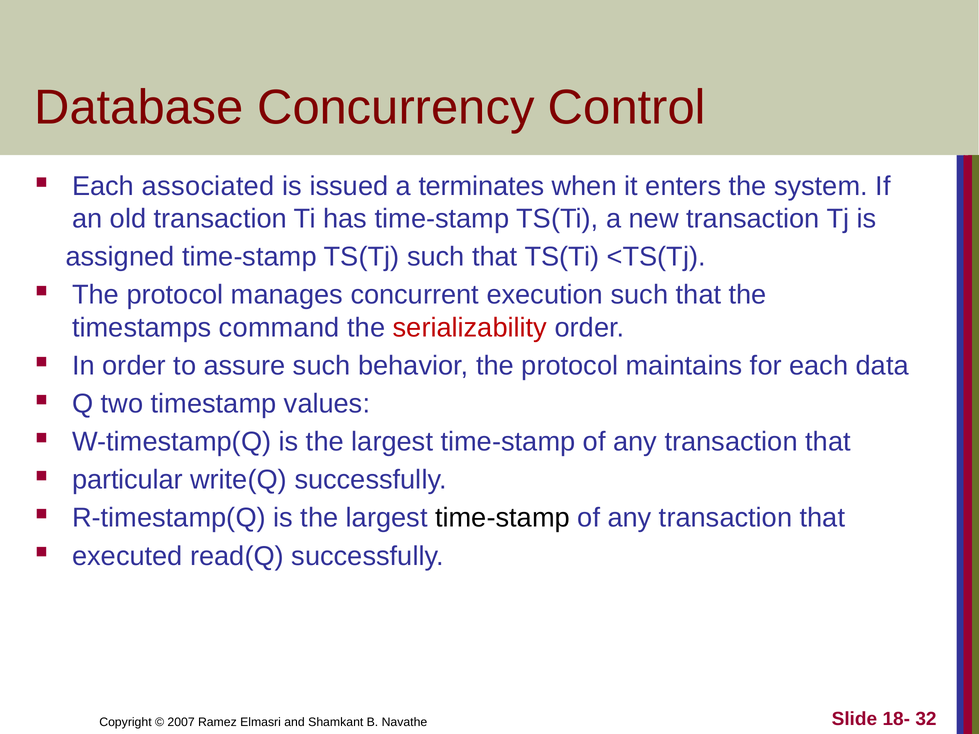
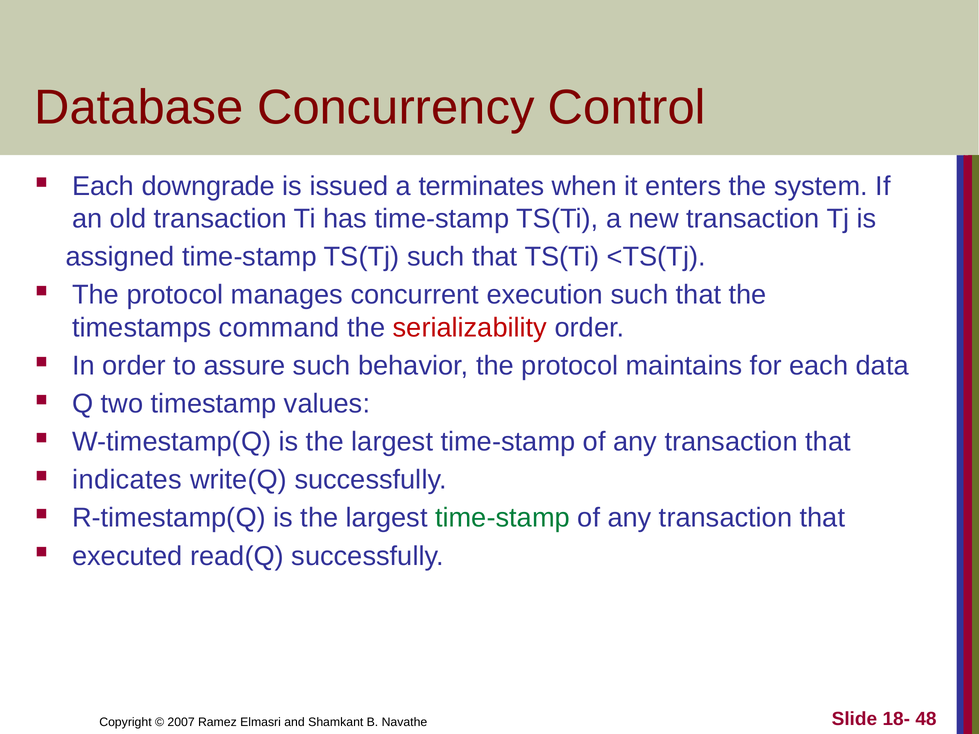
associated: associated -> downgrade
particular: particular -> indicates
time-stamp at (503, 518) colour: black -> green
32: 32 -> 48
